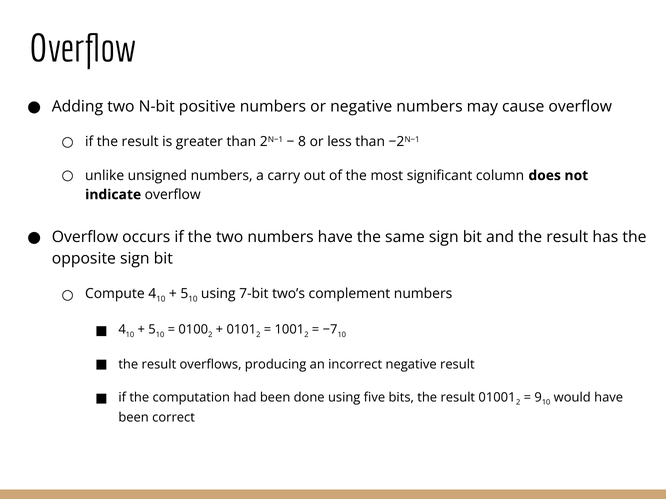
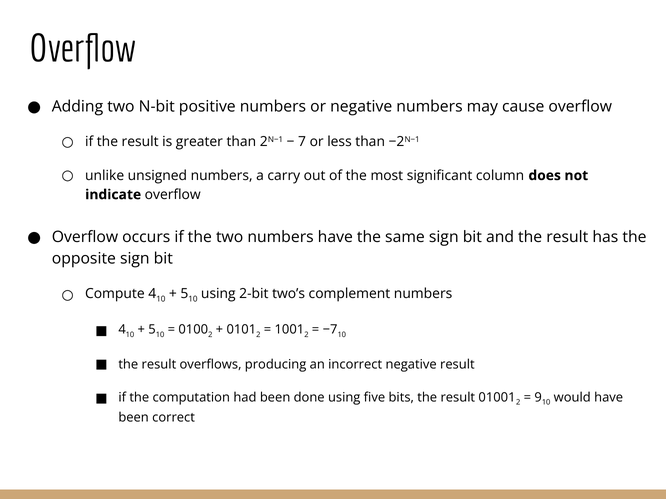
8: 8 -> 7
7-bit: 7-bit -> 2-bit
